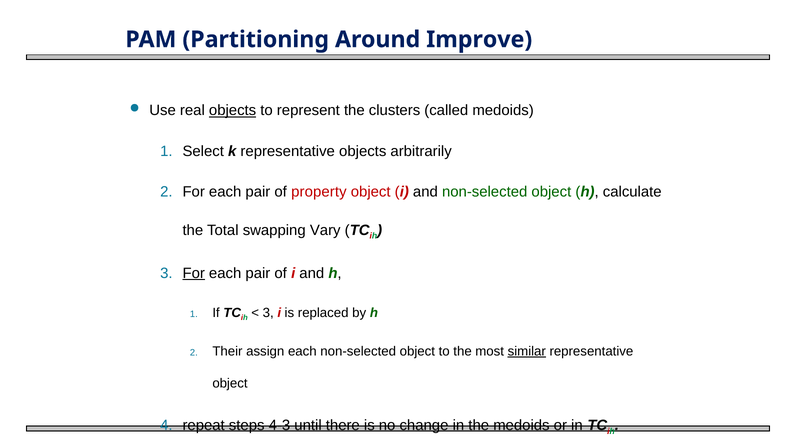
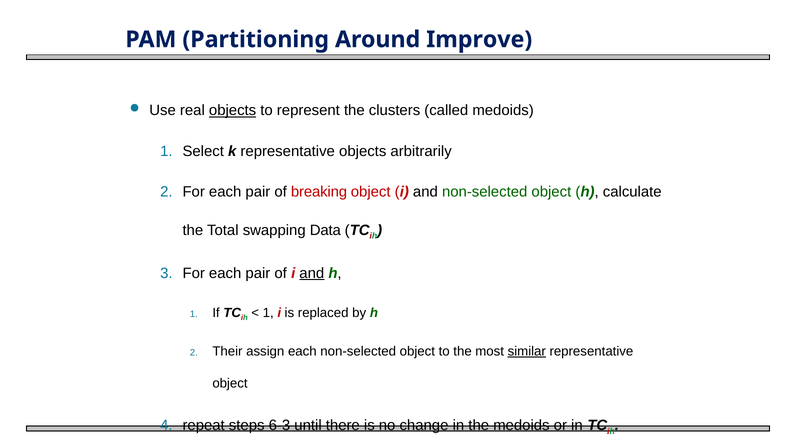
property: property -> breaking
Vary: Vary -> Data
For at (194, 273) underline: present -> none
and at (312, 273) underline: none -> present
3 at (268, 313): 3 -> 1
4-3: 4-3 -> 6-3
